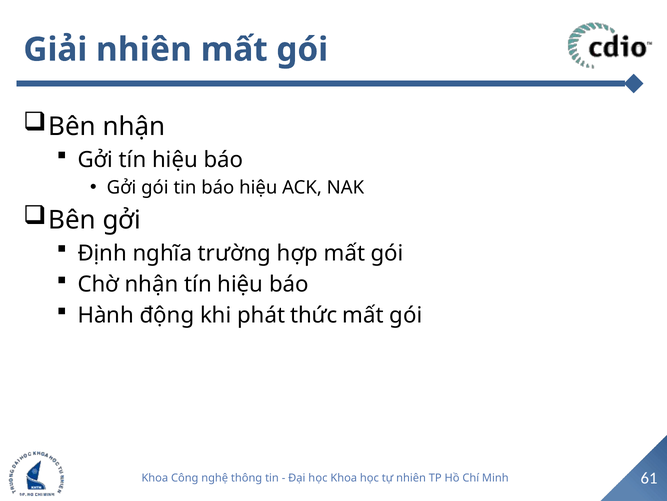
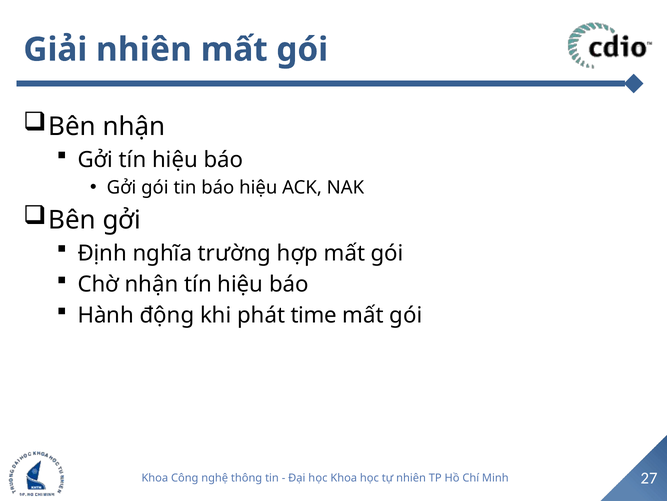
thức: thức -> time
61: 61 -> 27
